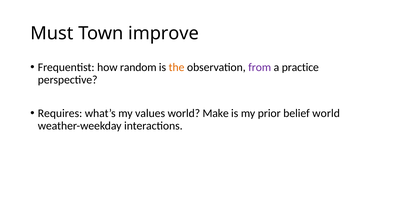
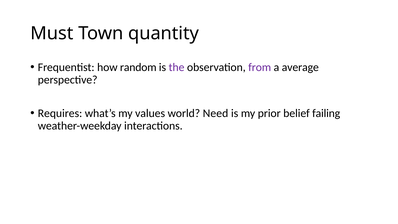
improve: improve -> quantity
the colour: orange -> purple
practice: practice -> average
Make: Make -> Need
belief world: world -> failing
